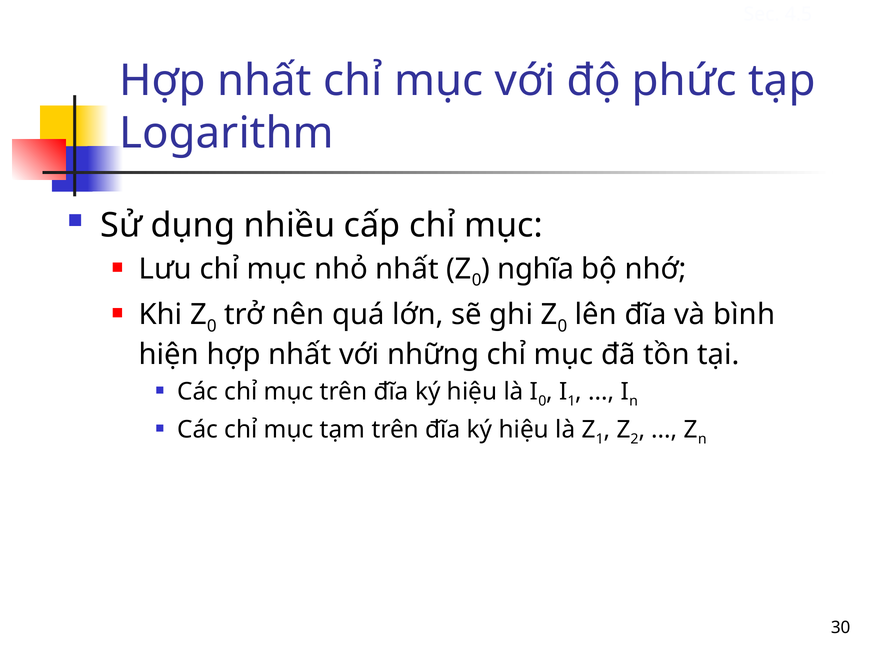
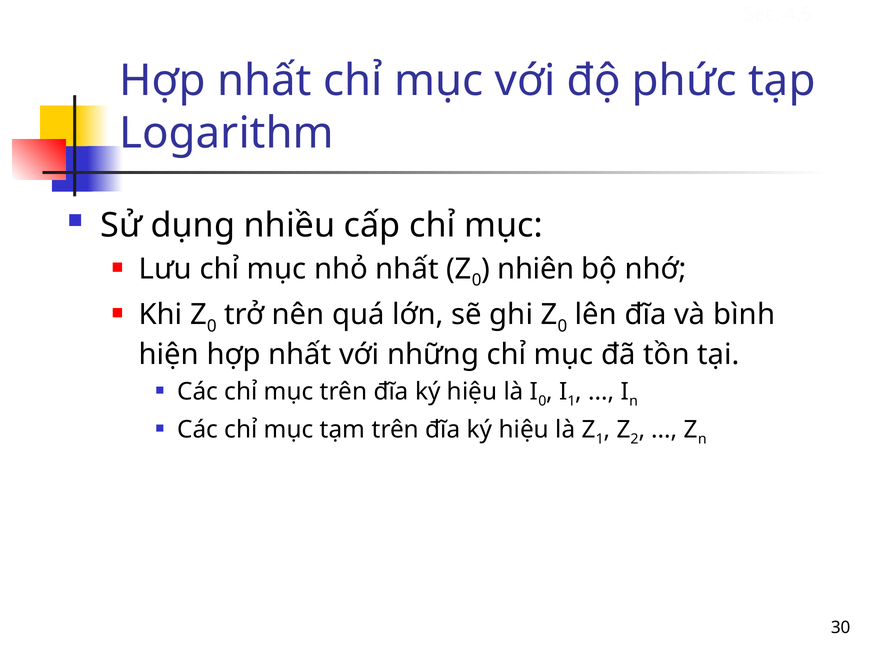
nghĩa: nghĩa -> nhiên
